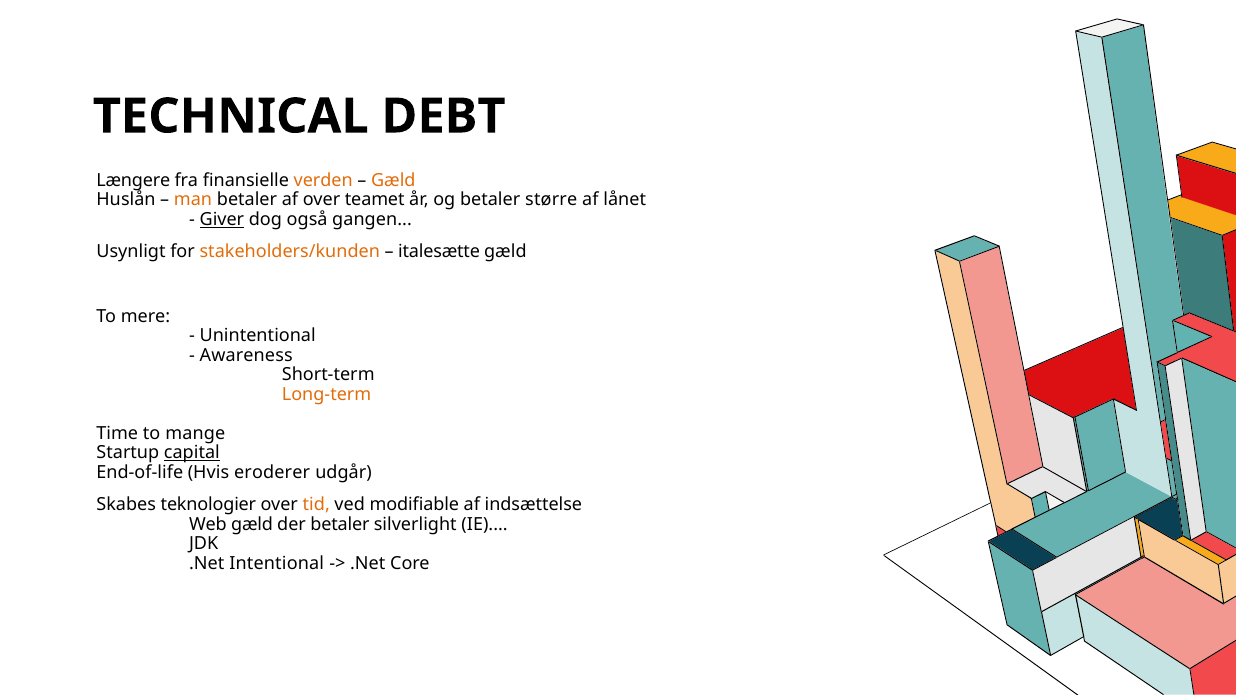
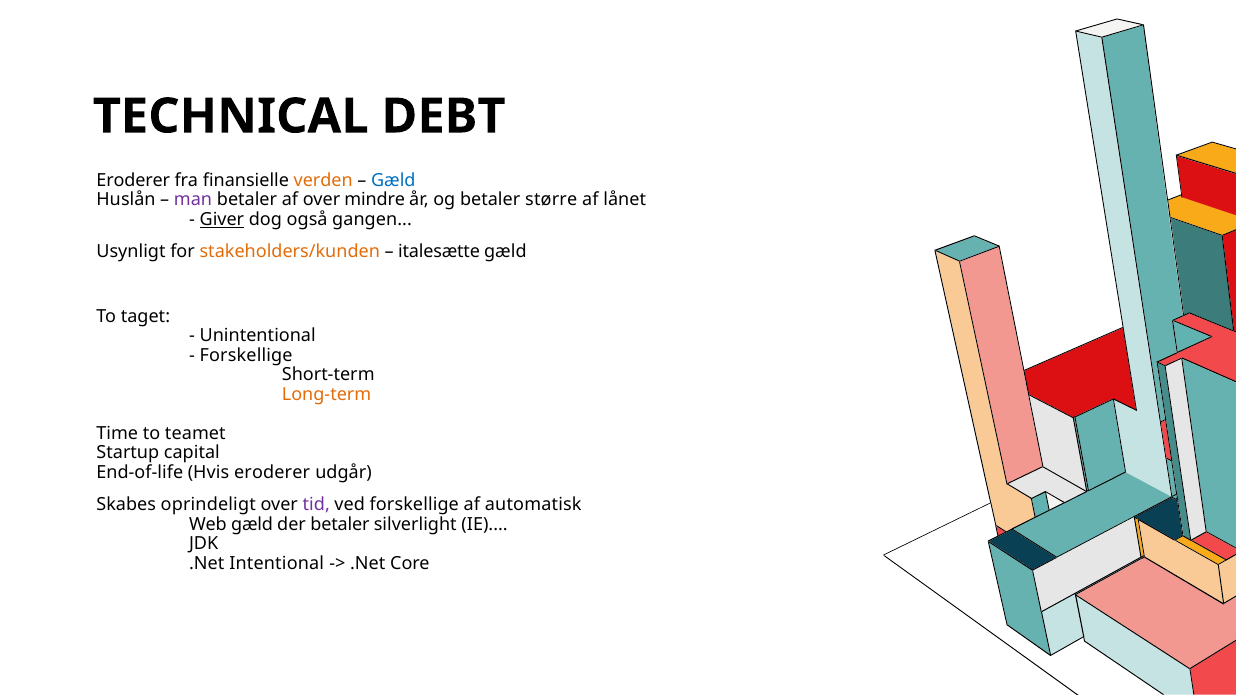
Længere at (133, 181): Længere -> Eroderer
Gæld at (393, 181) colour: orange -> blue
man colour: orange -> purple
teamet: teamet -> mindre
mere: mere -> taget
Awareness at (246, 356): Awareness -> Forskellige
mange: mange -> teamet
capital underline: present -> none
teknologier: teknologier -> oprindeligt
tid colour: orange -> purple
ved modifiable: modifiable -> forskellige
indsættelse: indsættelse -> automatisk
